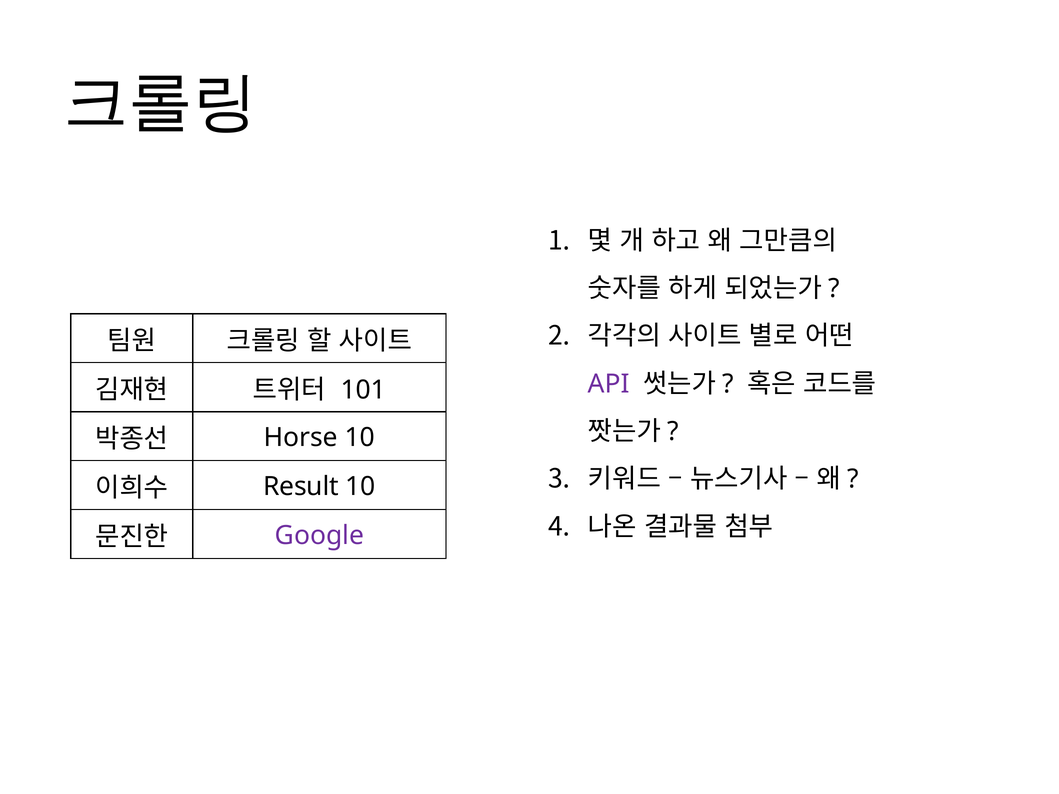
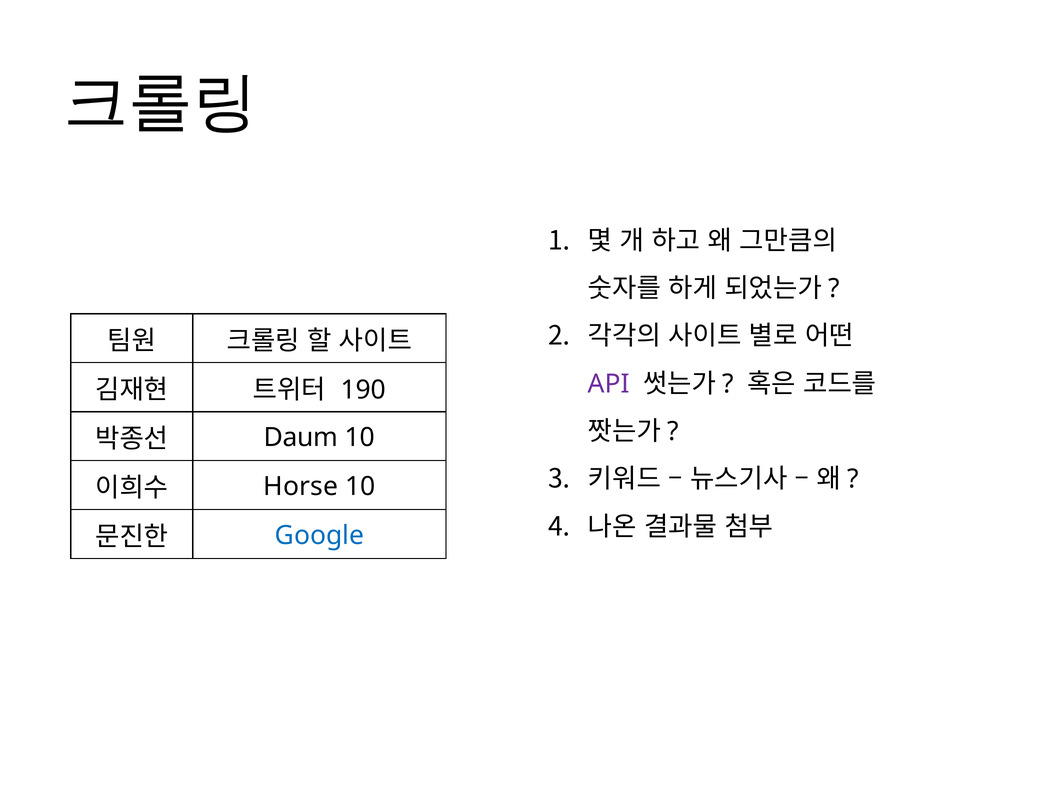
101: 101 -> 190
Horse: Horse -> Daum
Result: Result -> Horse
Google colour: purple -> blue
